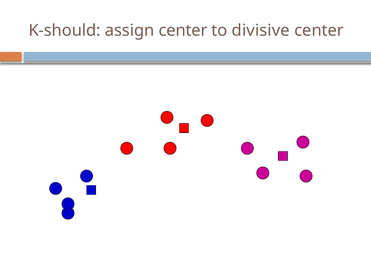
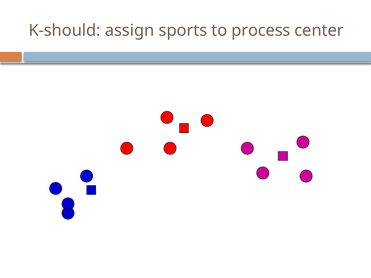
assign center: center -> sports
divisive: divisive -> process
